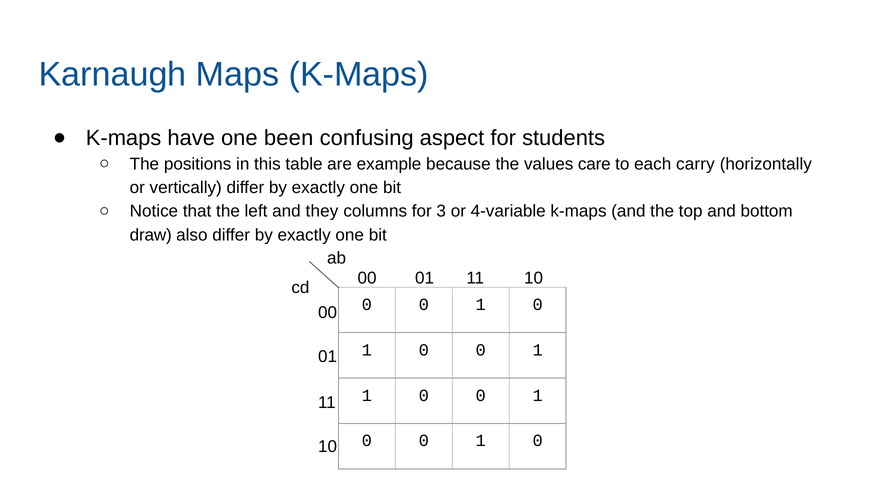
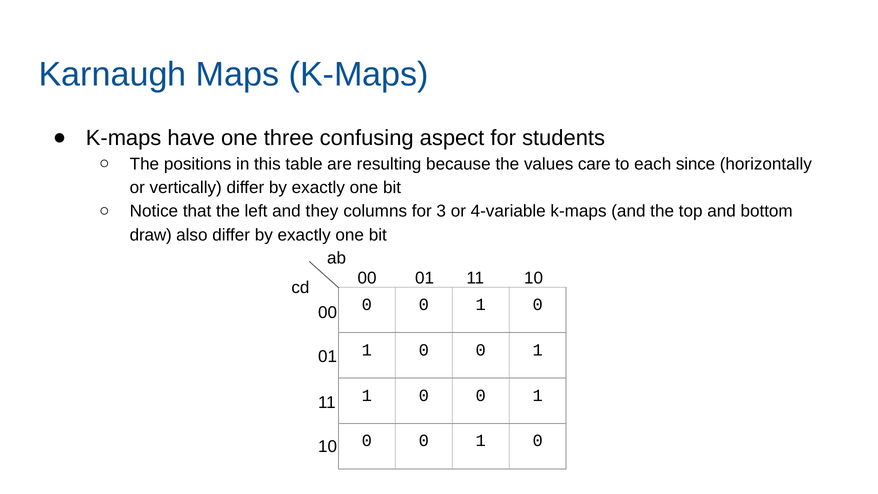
been: been -> three
example: example -> resulting
carry: carry -> since
